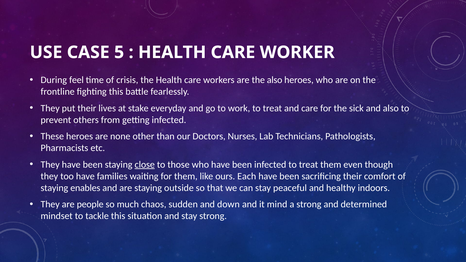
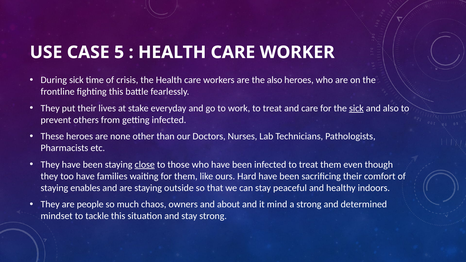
During feel: feel -> sick
sick at (356, 108) underline: none -> present
Each: Each -> Hard
sudden: sudden -> owners
down: down -> about
